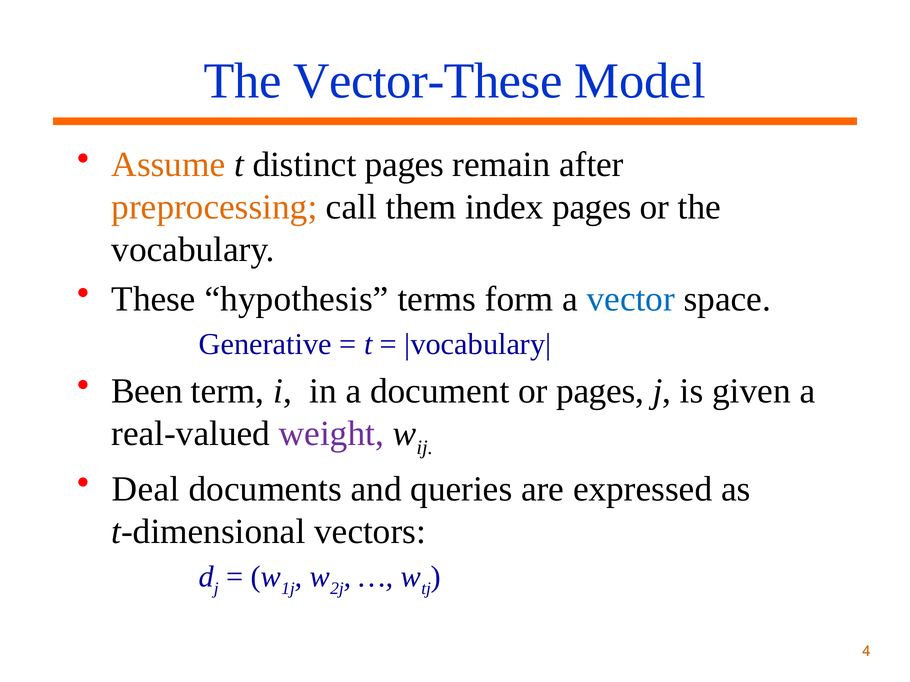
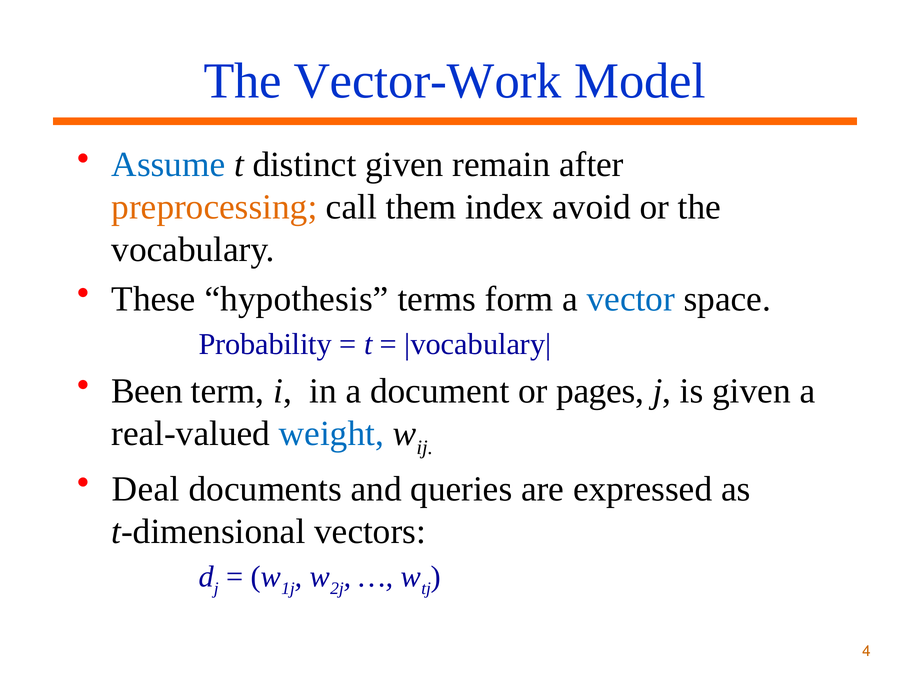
Vector-These: Vector-These -> Vector-Work
Assume colour: orange -> blue
distinct pages: pages -> given
index pages: pages -> avoid
Generative: Generative -> Probability
weight colour: purple -> blue
